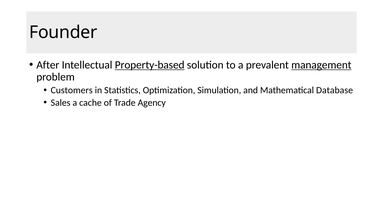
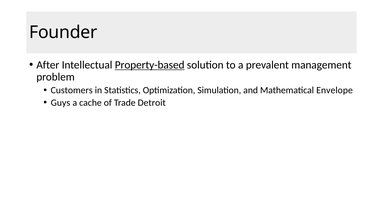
management underline: present -> none
Database: Database -> Envelope
Sales: Sales -> Guys
Agency: Agency -> Detroit
